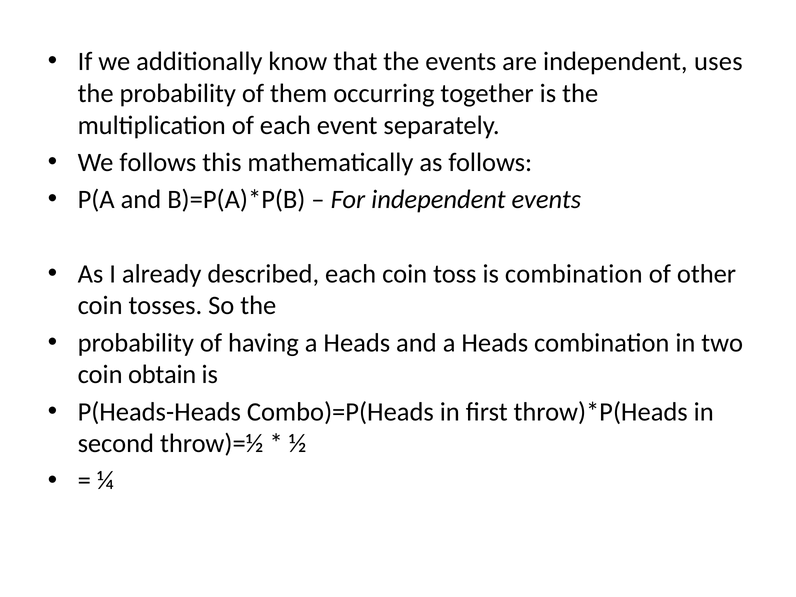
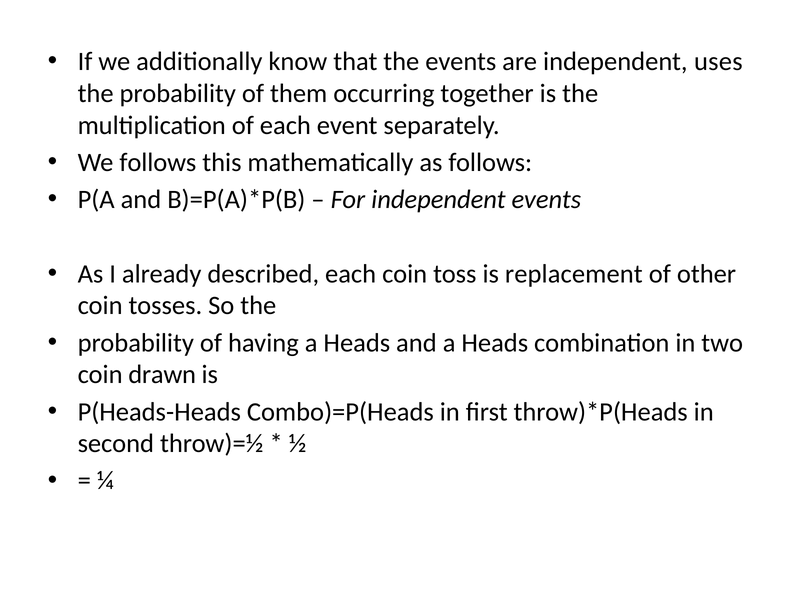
is combination: combination -> replacement
obtain: obtain -> drawn
